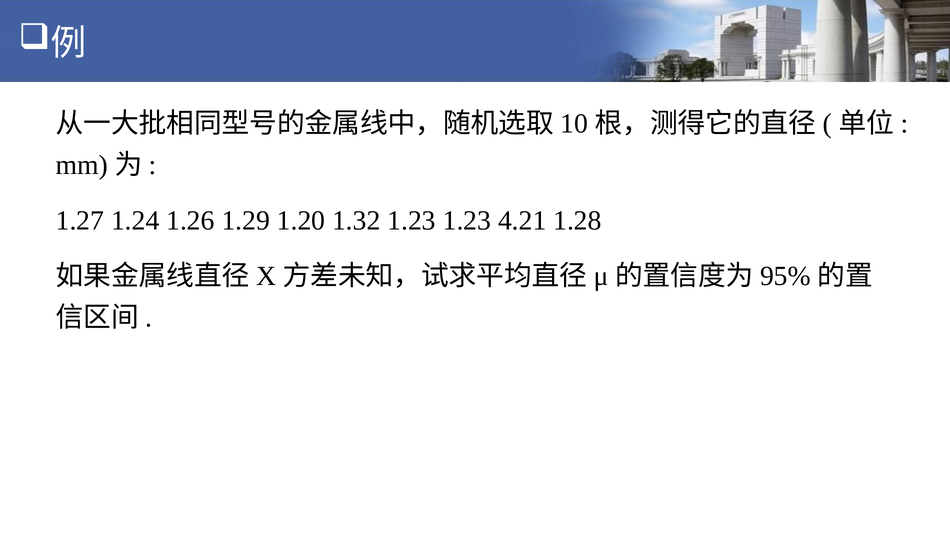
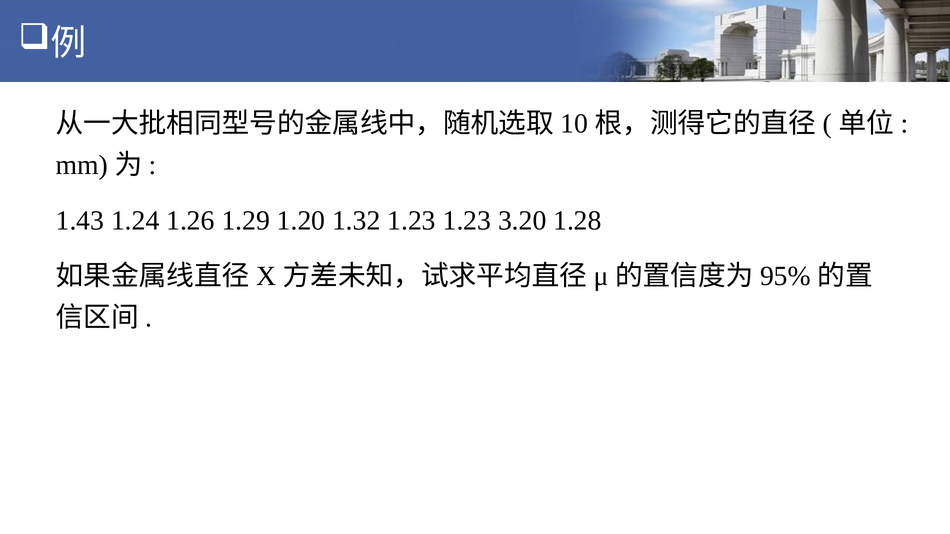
1.27: 1.27 -> 1.43
4.21: 4.21 -> 3.20
